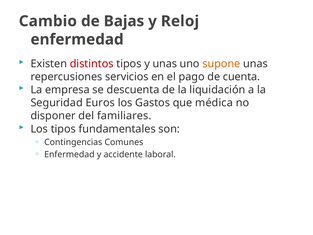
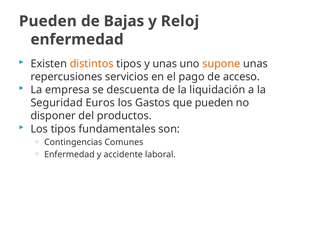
Cambio at (48, 21): Cambio -> Pueden
distintos colour: red -> orange
cuenta: cuenta -> acceso
que médica: médica -> pueden
familiares: familiares -> productos
